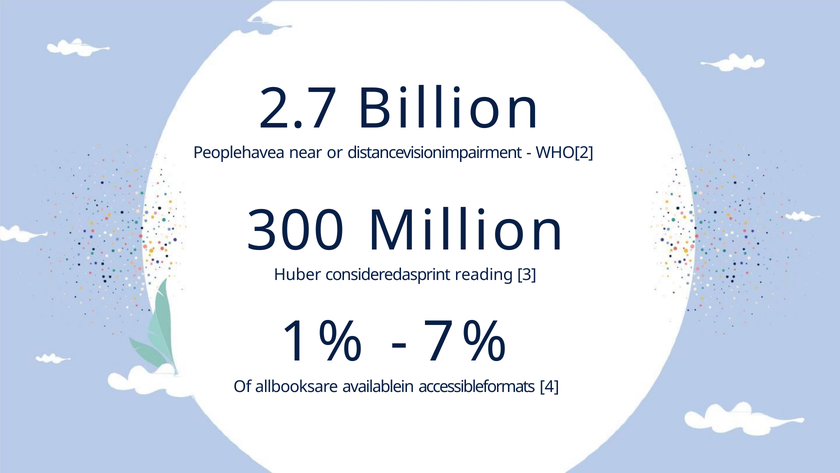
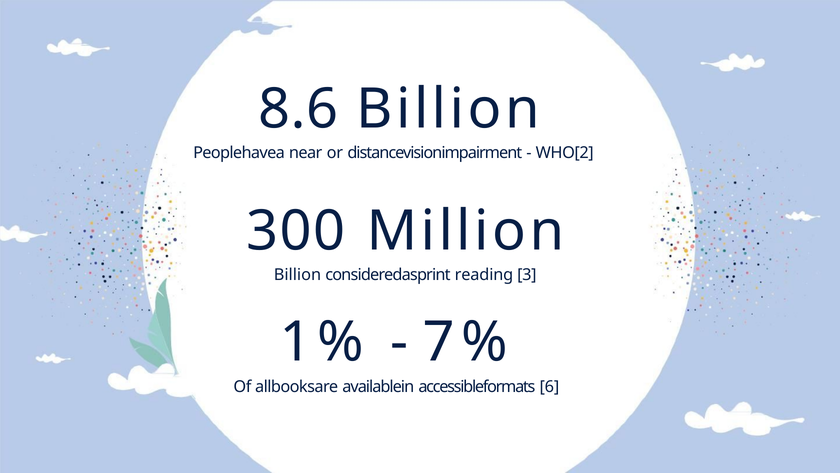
2.7: 2.7 -> 8.6
Huber at (298, 275): Huber -> Billion
4: 4 -> 6
